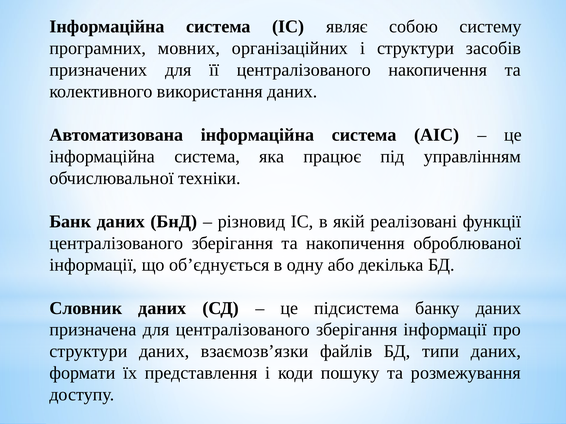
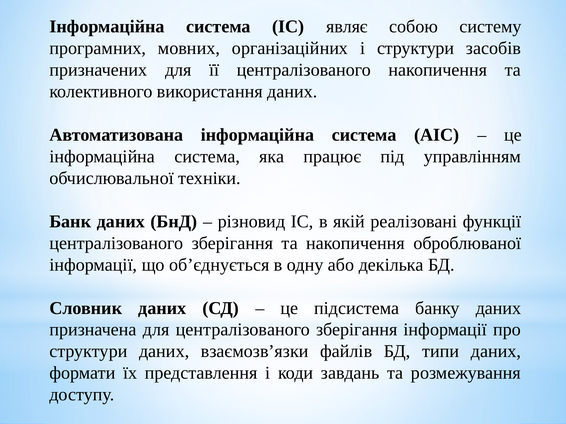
пошуку: пошуку -> завдань
